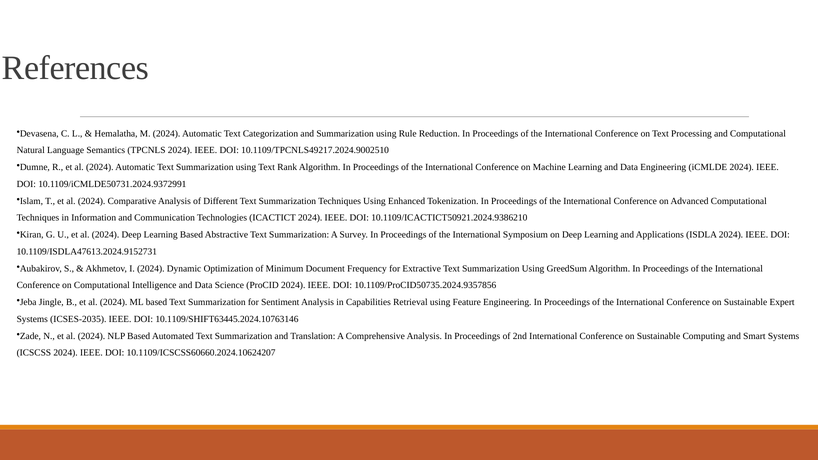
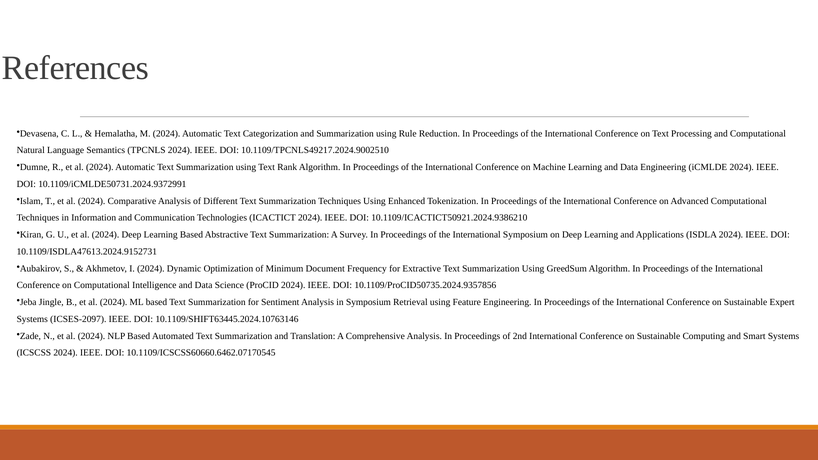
in Capabilities: Capabilities -> Symposium
ICSES-2035: ICSES-2035 -> ICSES-2097
10.1109/ICSCSS60660.2024.10624207: 10.1109/ICSCSS60660.2024.10624207 -> 10.1109/ICSCSS60660.6462.07170545
